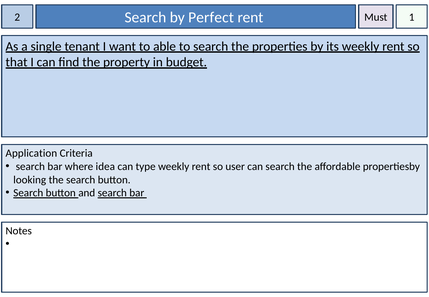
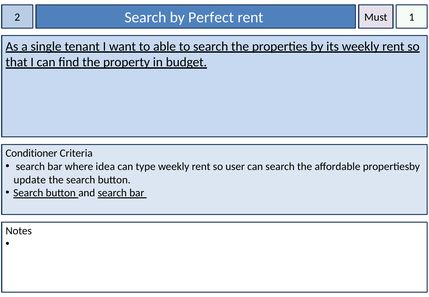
Application: Application -> Conditioner
looking: looking -> update
